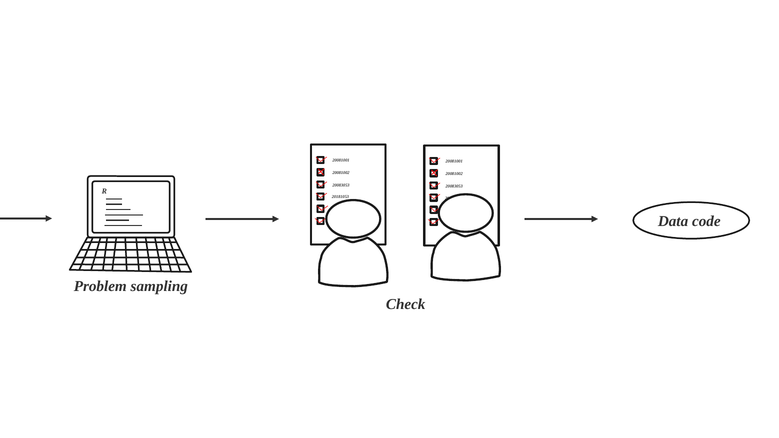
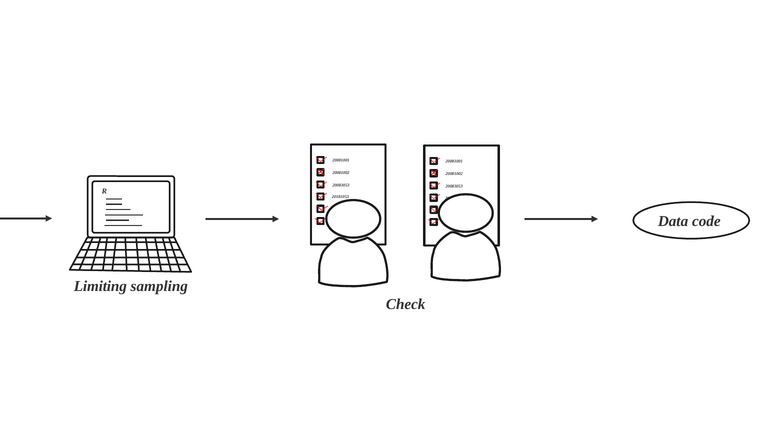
Problem: Problem -> Limiting
